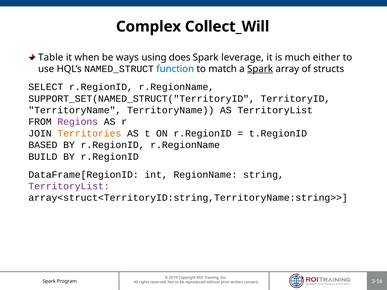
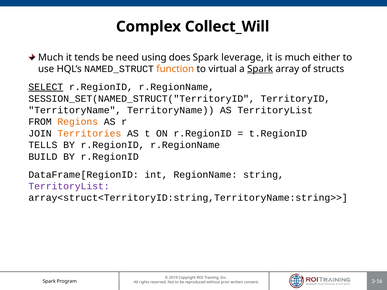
Table at (51, 57): Table -> Much
when: when -> tends
ways: ways -> need
function colour: blue -> orange
match: match -> virtual
SELECT underline: none -> present
SUPPORT_SET(NAMED_STRUCT("TerritoryID: SUPPORT_SET(NAMED_STRUCT("TerritoryID -> SESSION_SET(NAMED_STRUCT("TerritoryID
Regions colour: purple -> orange
BASED: BASED -> TELLS
